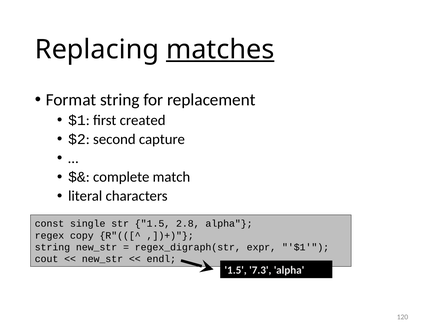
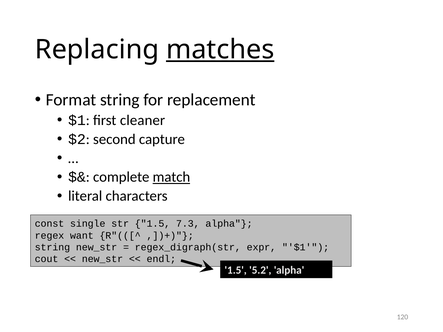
created: created -> cleaner
match underline: none -> present
2.8: 2.8 -> 7.3
copy: copy -> want
7.3: 7.3 -> 5.2
